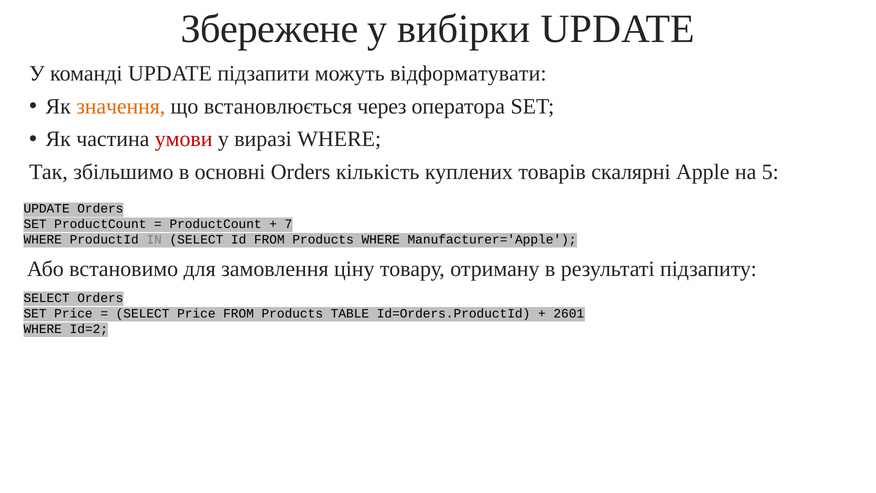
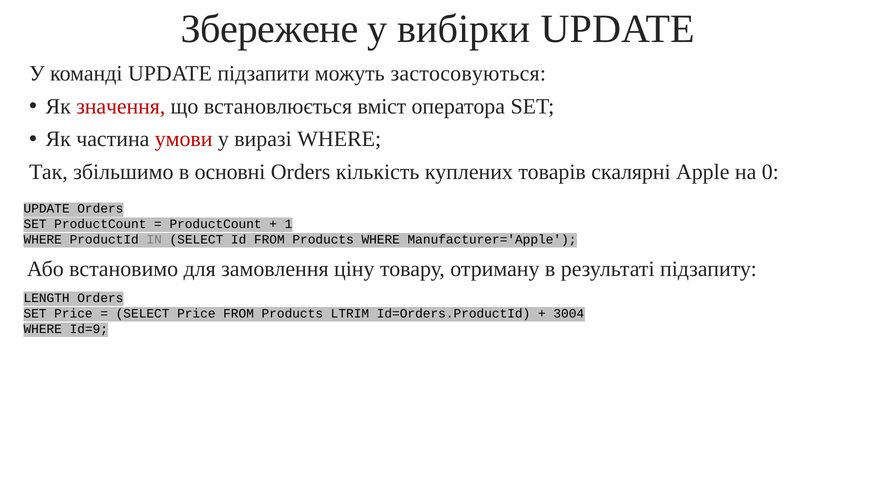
відформатувати: відформатувати -> застосовуються
значення colour: orange -> red
через: через -> вміст
5: 5 -> 0
7: 7 -> 1
SELECT at (47, 298): SELECT -> LENGTH
TABLE: TABLE -> LTRIM
2601: 2601 -> 3004
Id=2: Id=2 -> Id=9
